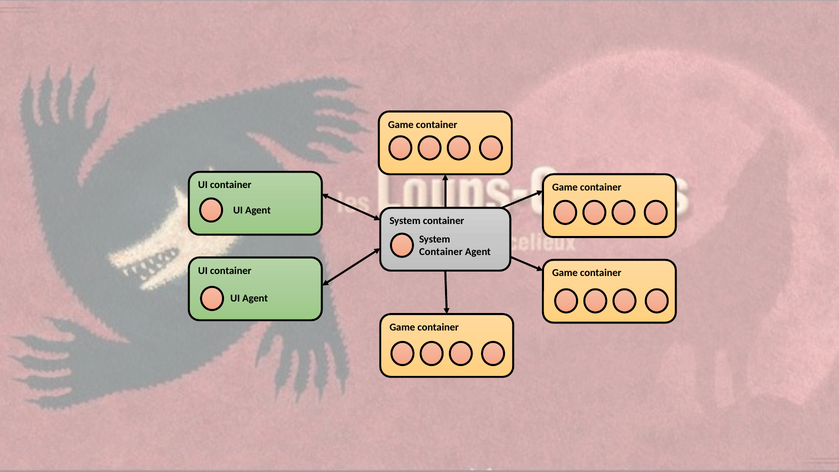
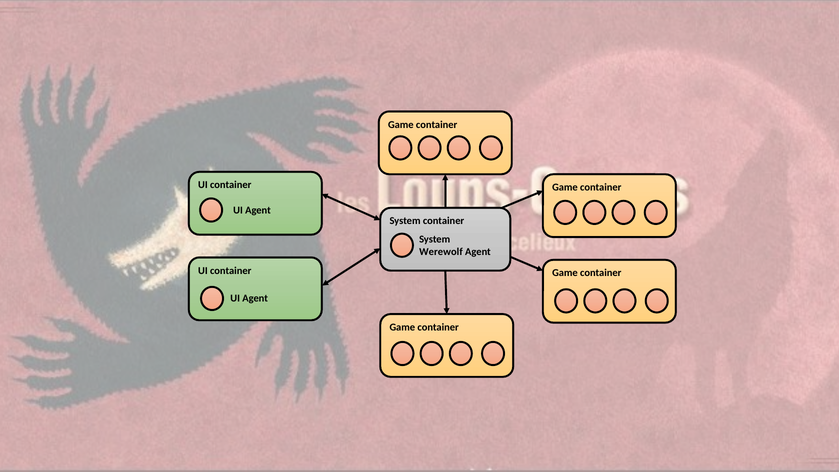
Container at (441, 252): Container -> Werewolf
